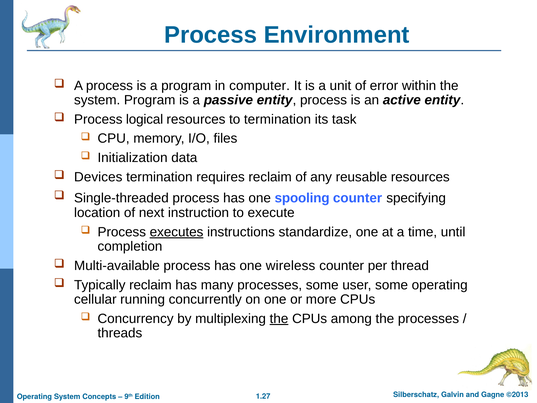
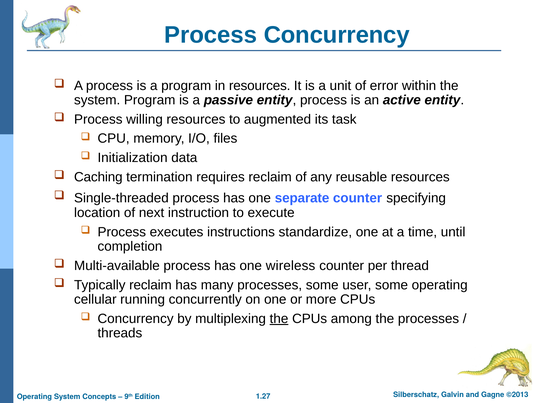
Process Environment: Environment -> Concurrency
in computer: computer -> resources
logical: logical -> willing
to termination: termination -> augmented
Devices: Devices -> Caching
spooling: spooling -> separate
executes underline: present -> none
